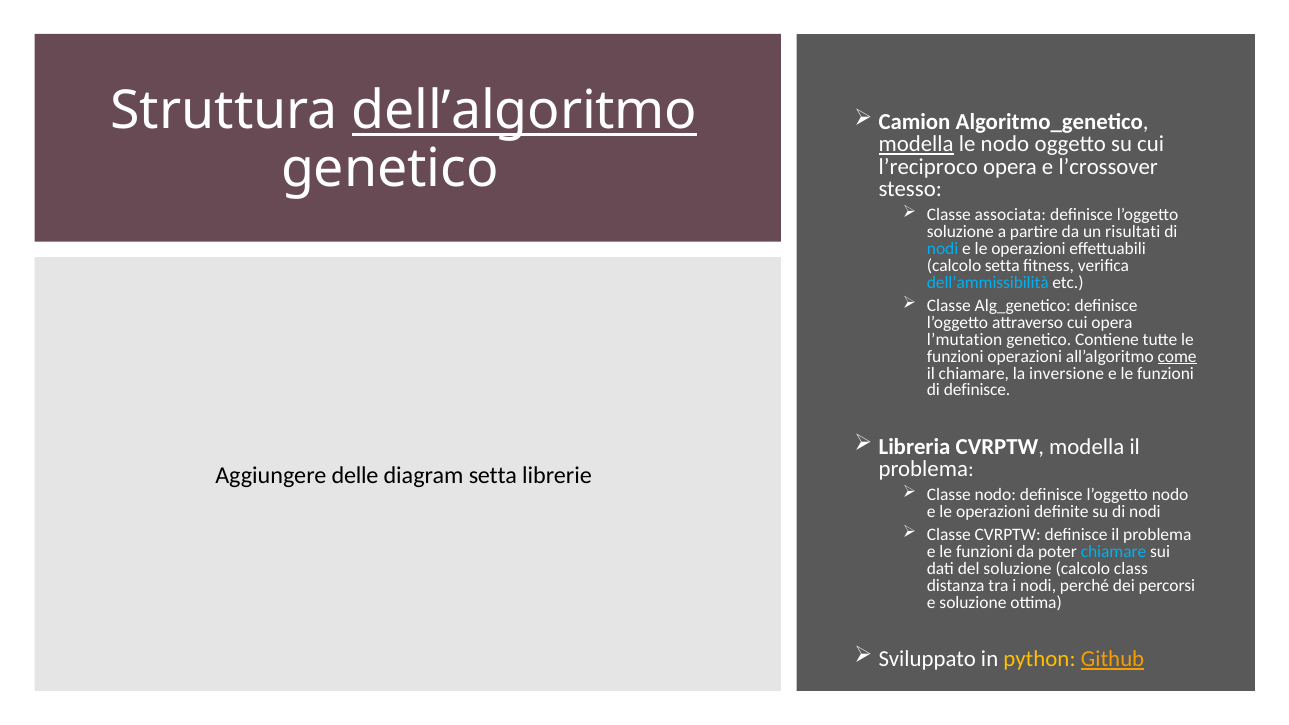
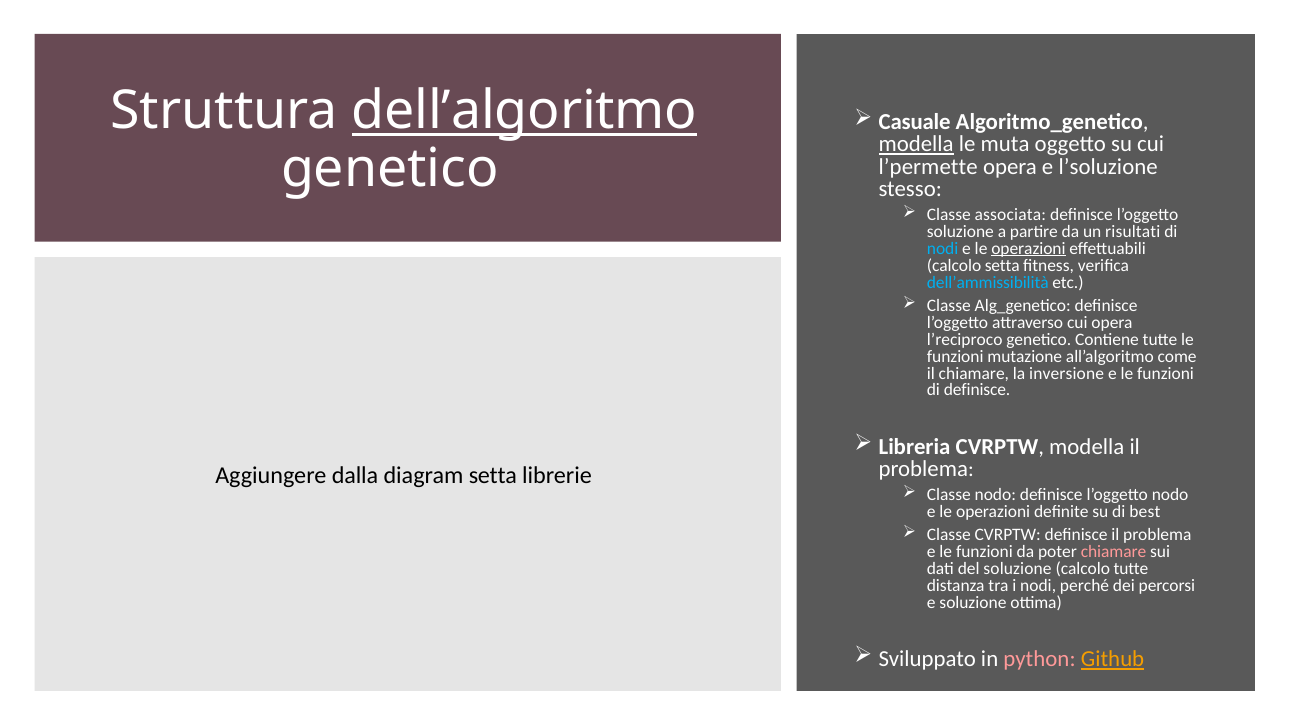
Camion: Camion -> Casuale
le nodo: nodo -> muta
l’reciproco: l’reciproco -> l’permette
l’crossover: l’crossover -> l’soluzione
operazioni at (1028, 248) underline: none -> present
l’mutation: l’mutation -> l’reciproco
funzioni operazioni: operazioni -> mutazione
come underline: present -> none
delle: delle -> dalla
su di nodi: nodi -> best
chiamare at (1114, 551) colour: light blue -> pink
calcolo class: class -> tutte
python colour: yellow -> pink
